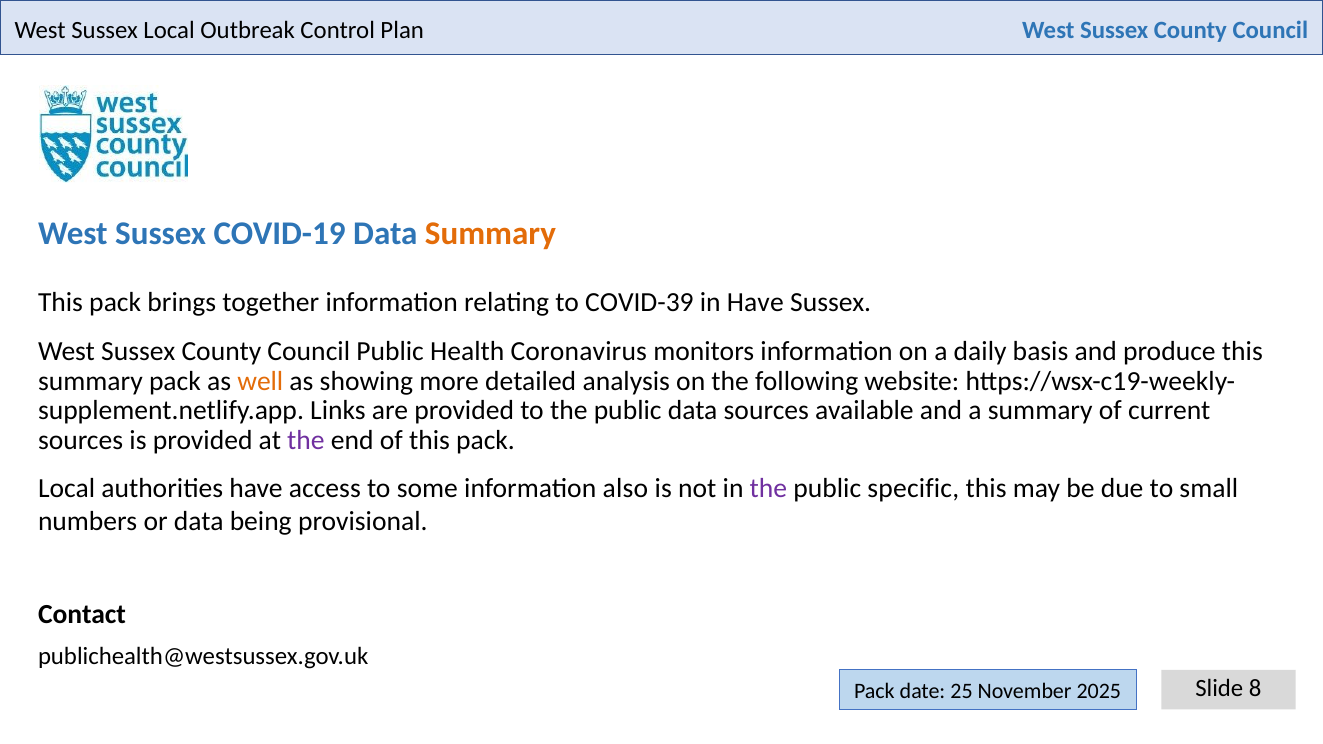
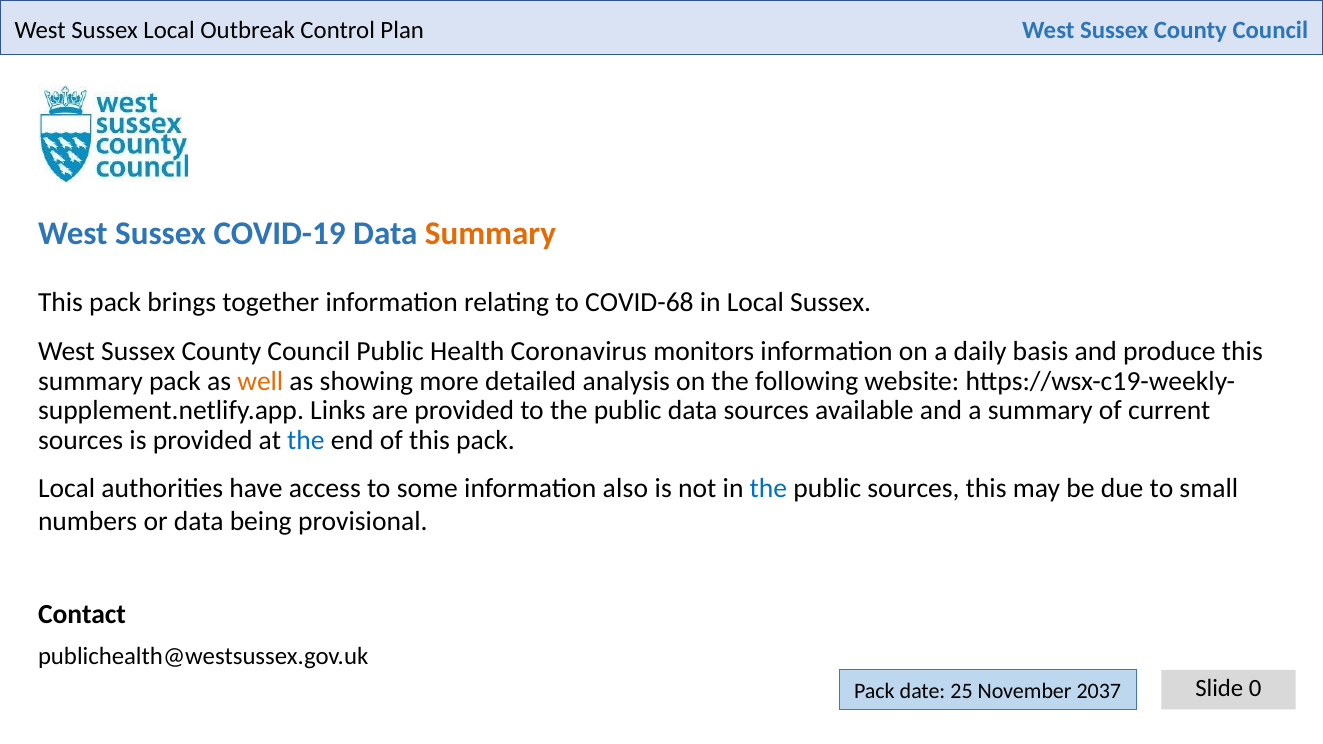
COVID-39: COVID-39 -> COVID-68
in Have: Have -> Local
the at (306, 441) colour: purple -> blue
the at (768, 488) colour: purple -> blue
public specific: specific -> sources
8: 8 -> 0
2025: 2025 -> 2037
